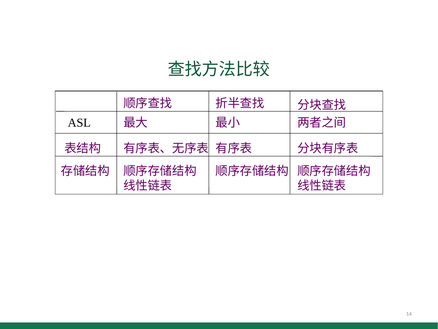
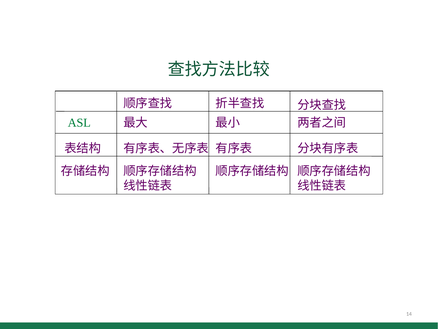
ASL colour: black -> green
